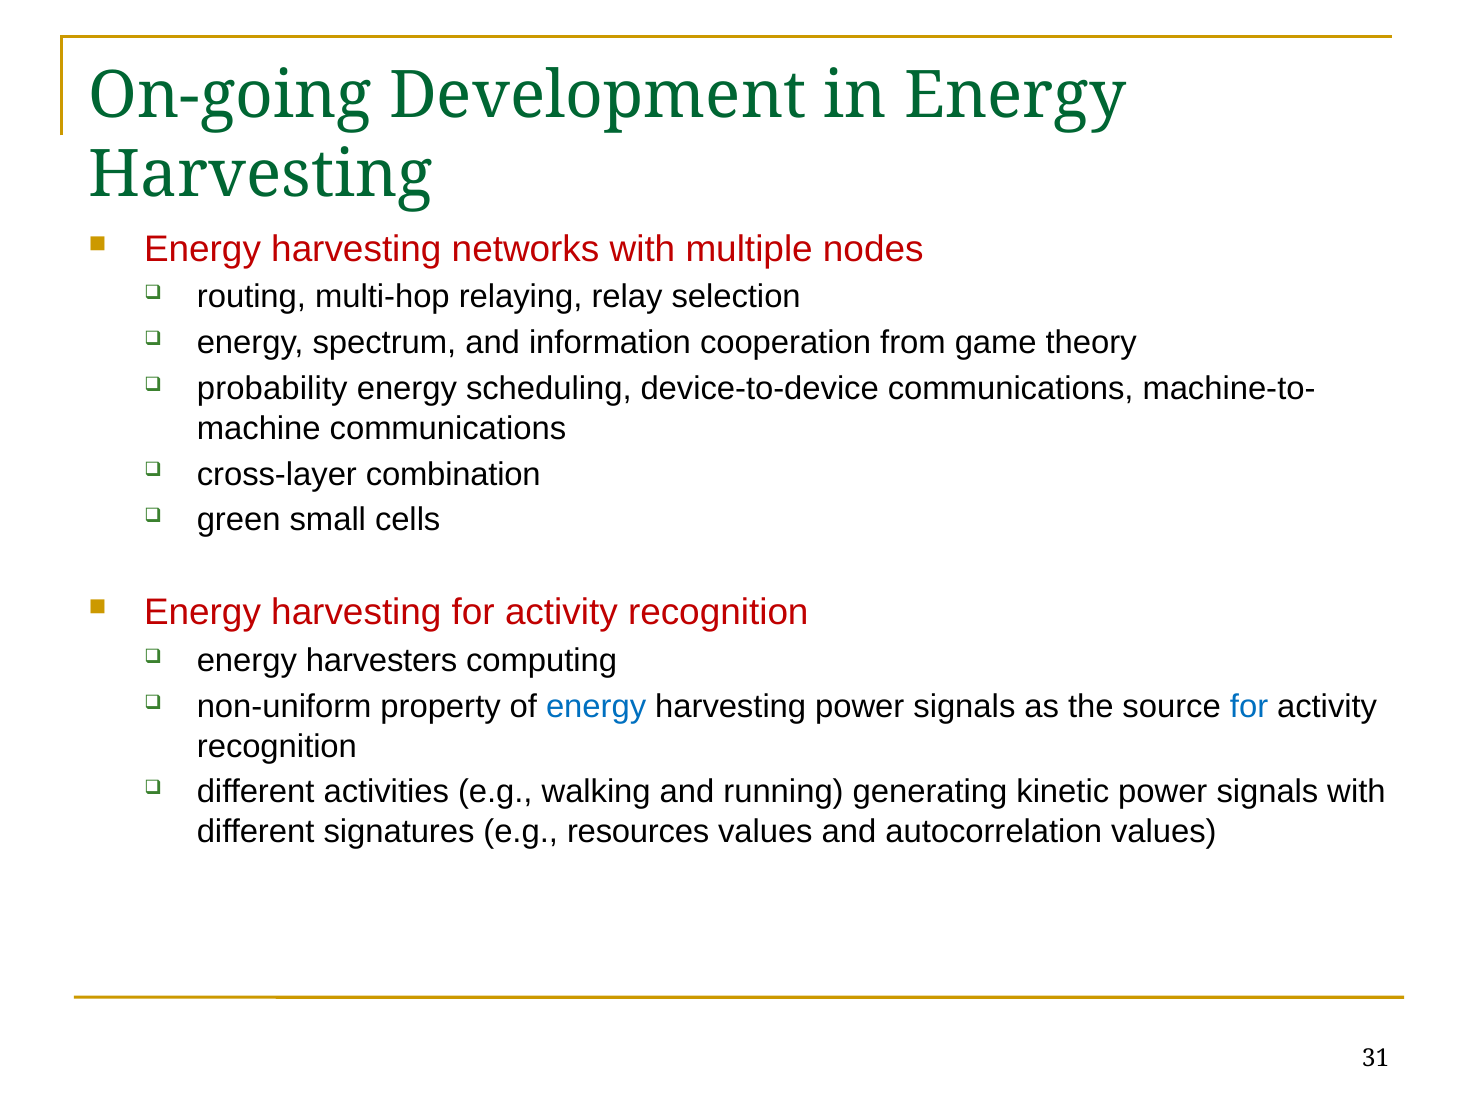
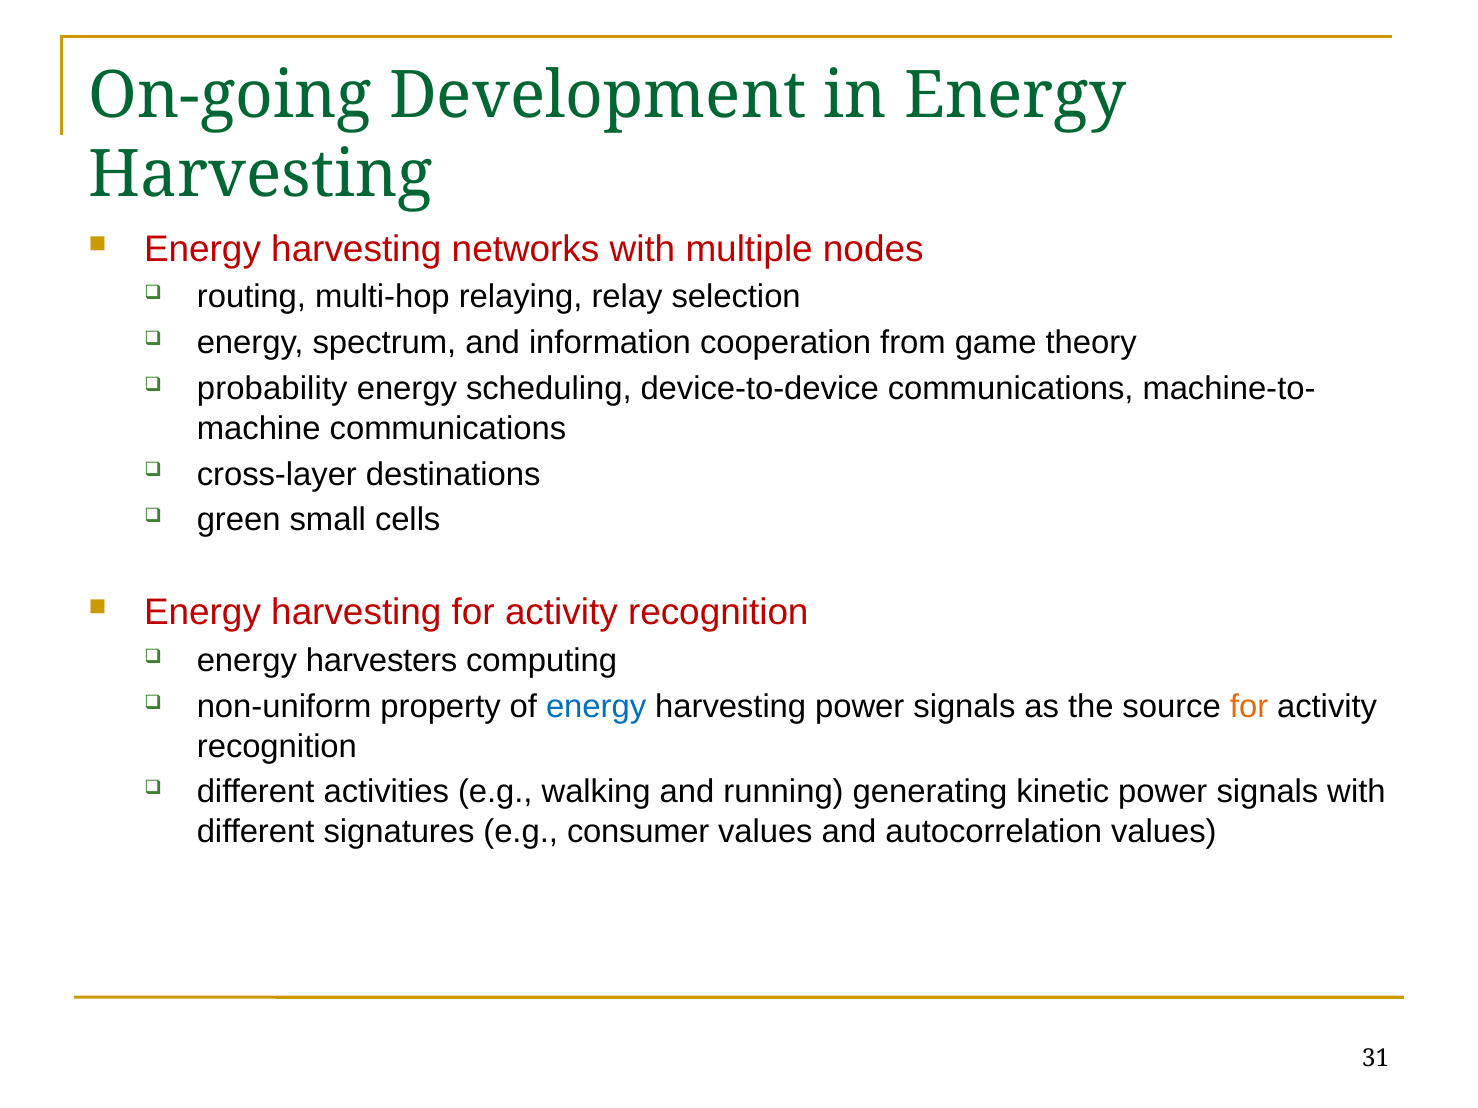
combination: combination -> destinations
for at (1249, 707) colour: blue -> orange
resources: resources -> consumer
